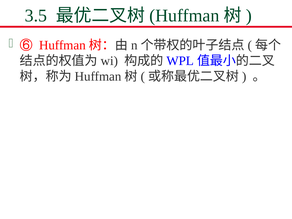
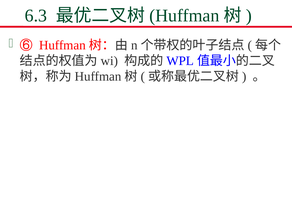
3.5: 3.5 -> 6.3
